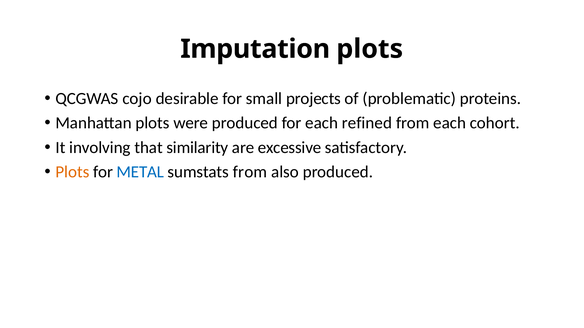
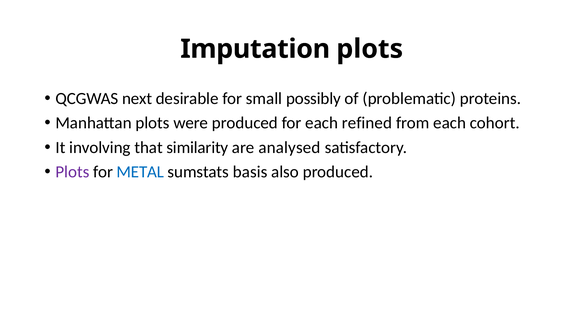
cojo: cojo -> next
projects: projects -> possibly
excessive: excessive -> analysed
Plots at (72, 172) colour: orange -> purple
sumstats from: from -> basis
